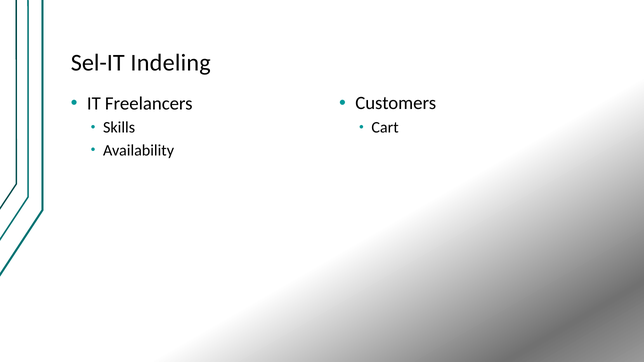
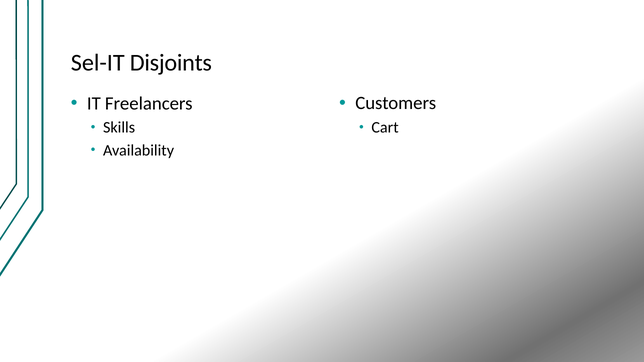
Indeling: Indeling -> Disjoints
